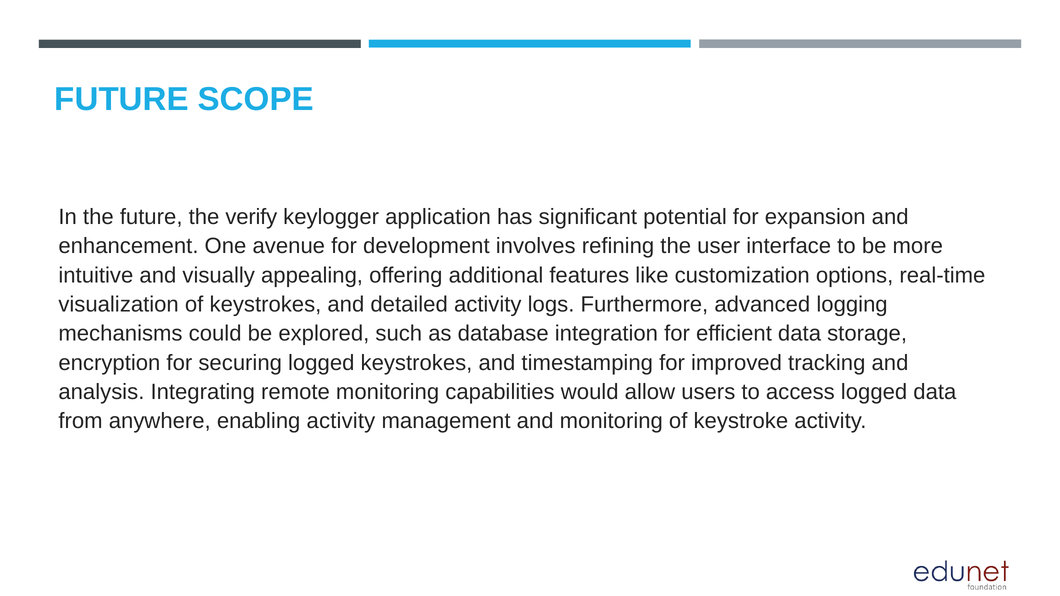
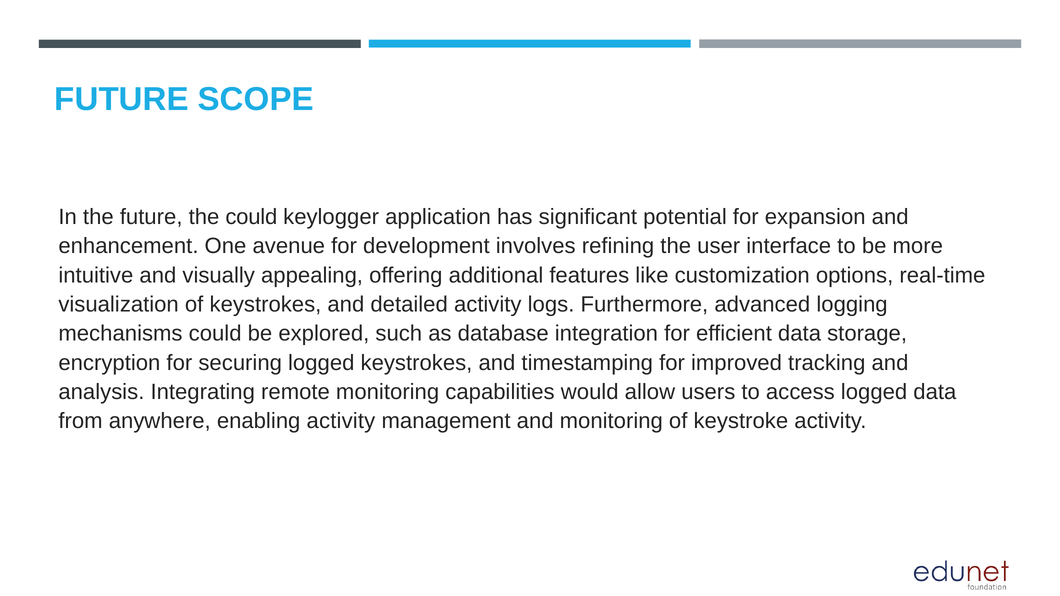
the verify: verify -> could
